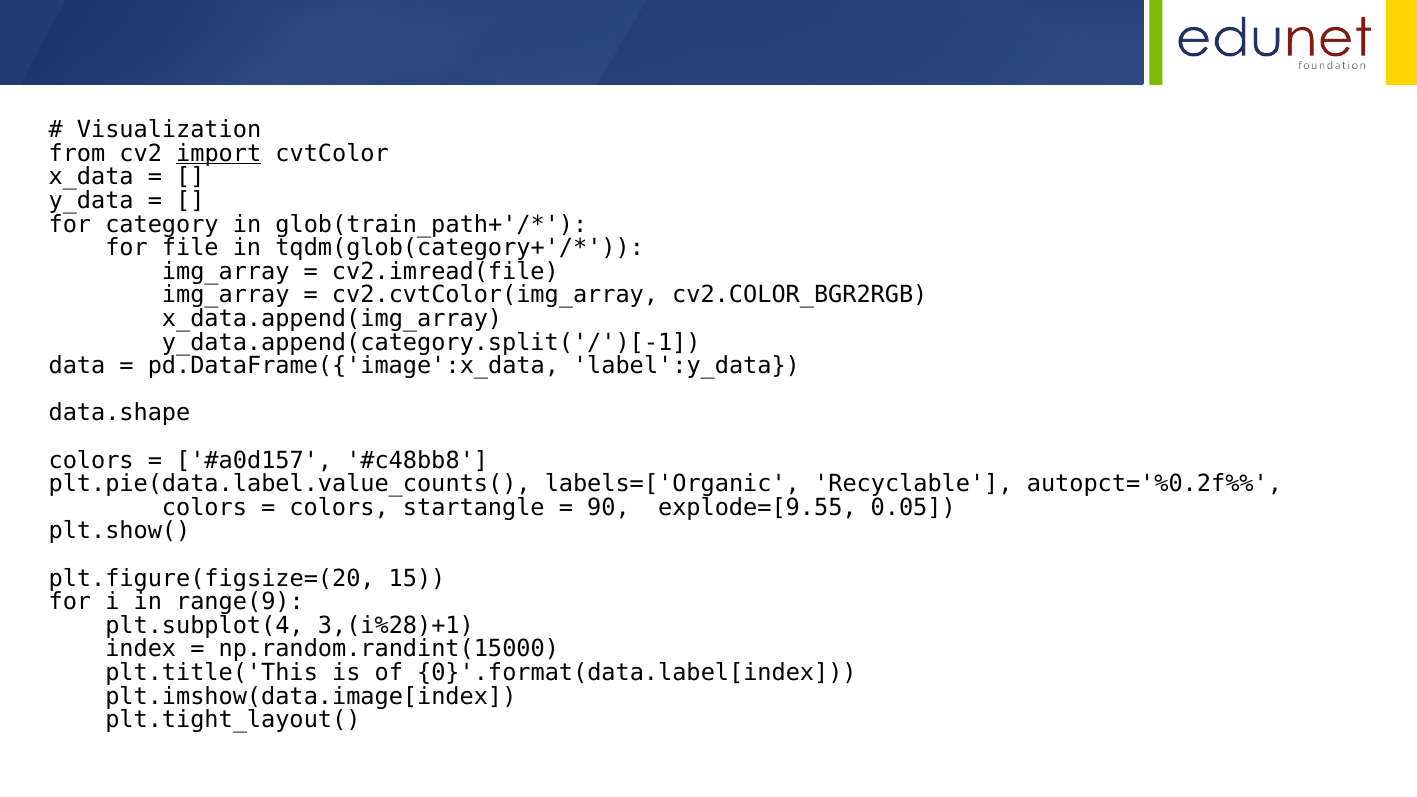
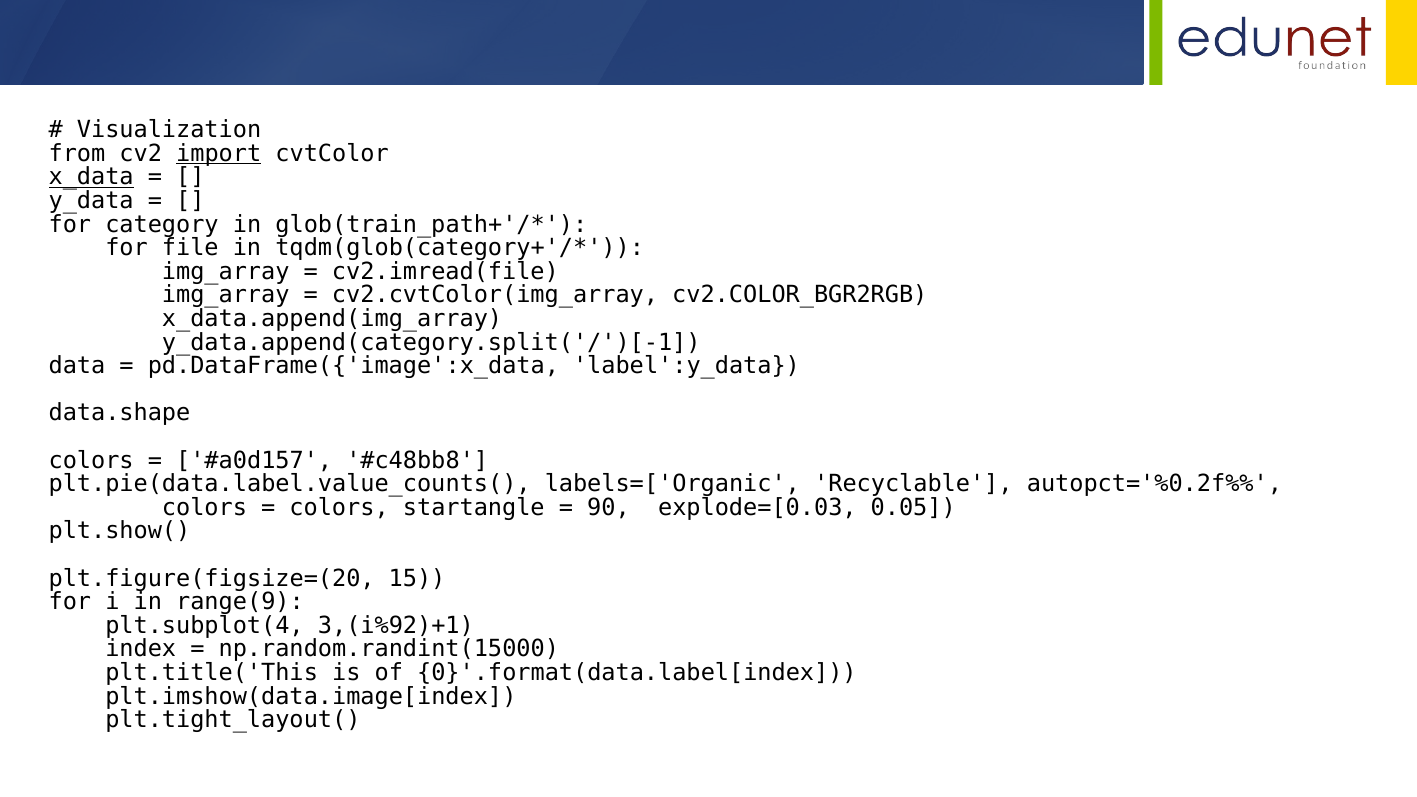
x_data underline: none -> present
explode=[9.55: explode=[9.55 -> explode=[0.03
3,(i%28)+1: 3,(i%28)+1 -> 3,(i%92)+1
